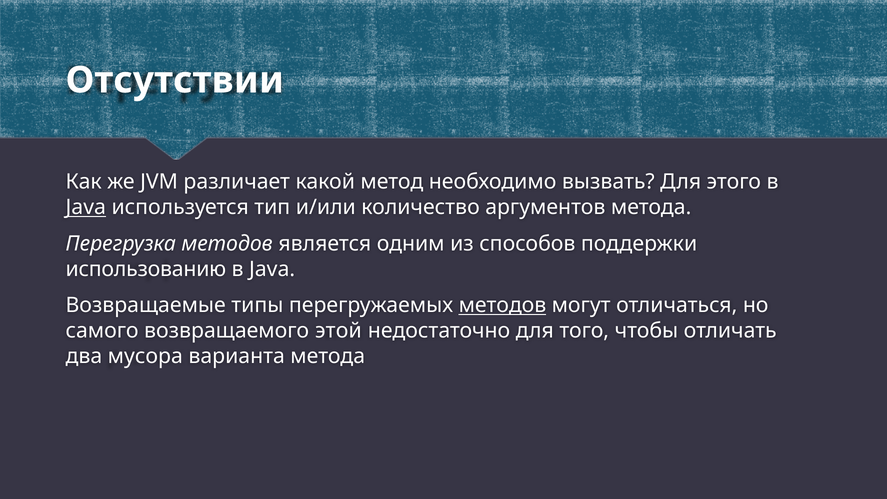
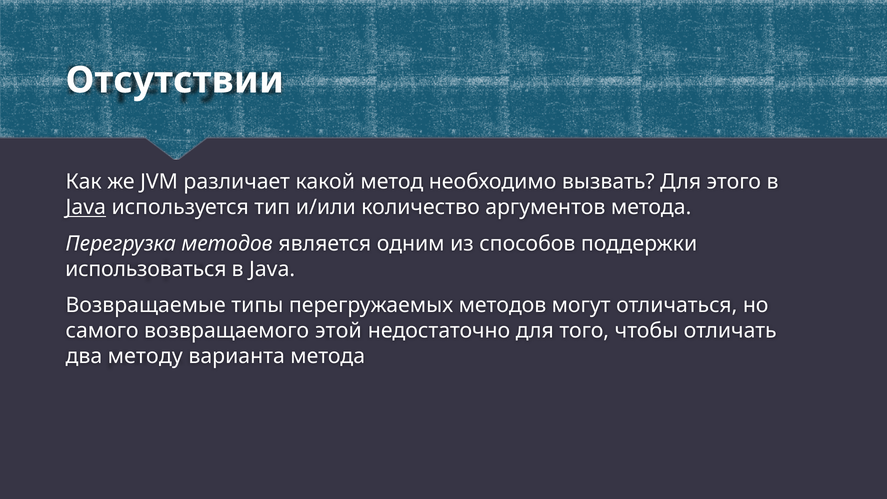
использованию: использованию -> использоваться
методов at (502, 305) underline: present -> none
мусора: мусора -> методу
